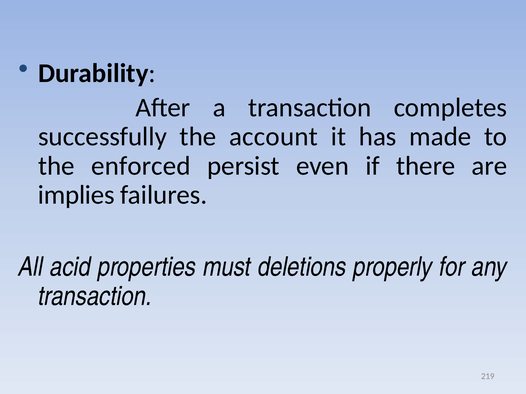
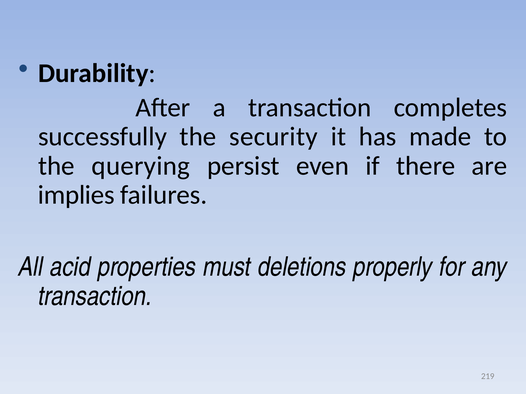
account: account -> security
enforced: enforced -> querying
